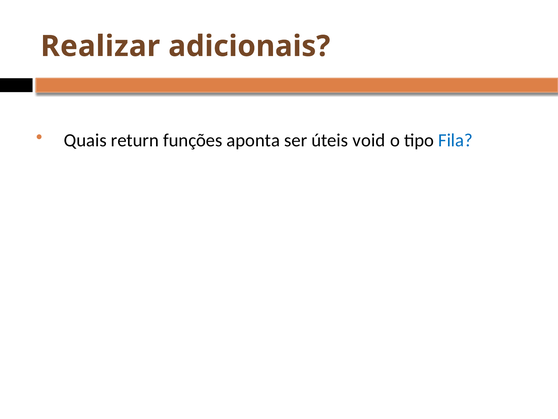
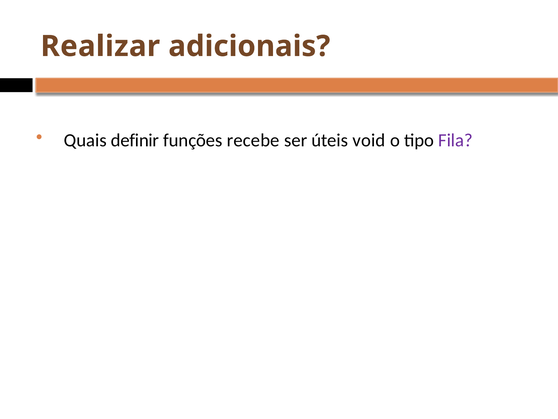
return: return -> definir
aponta: aponta -> recebe
Fila colour: blue -> purple
